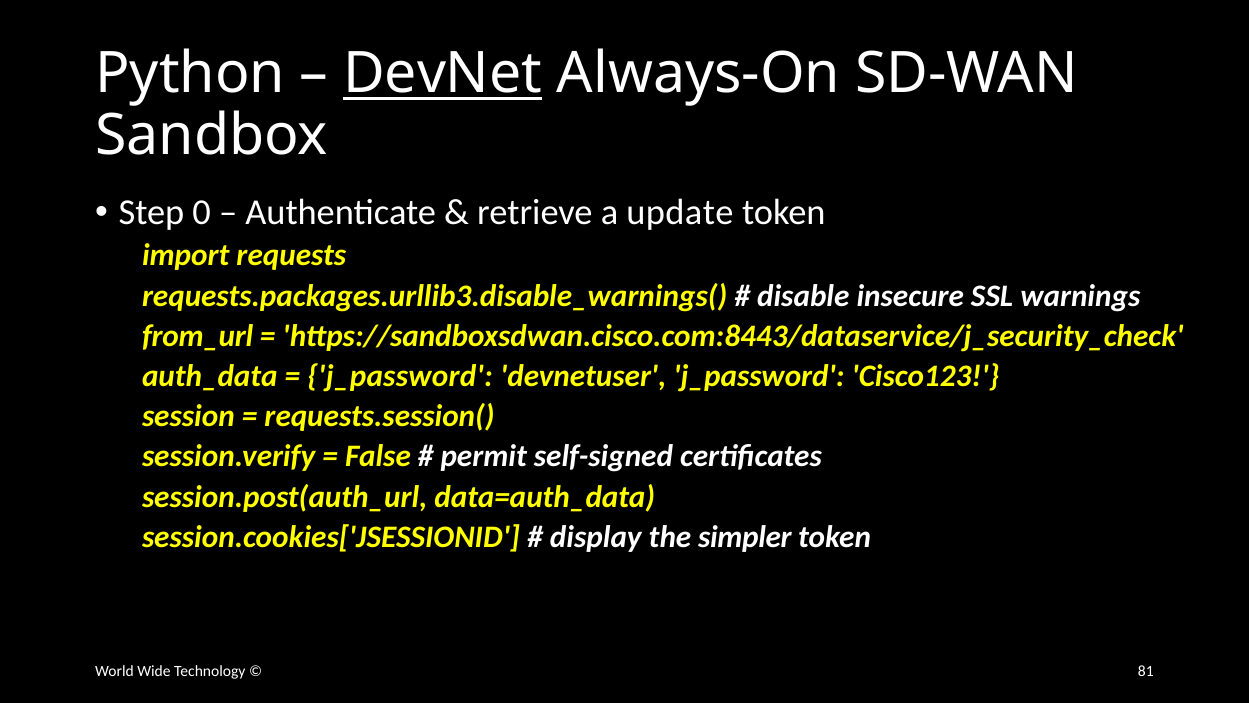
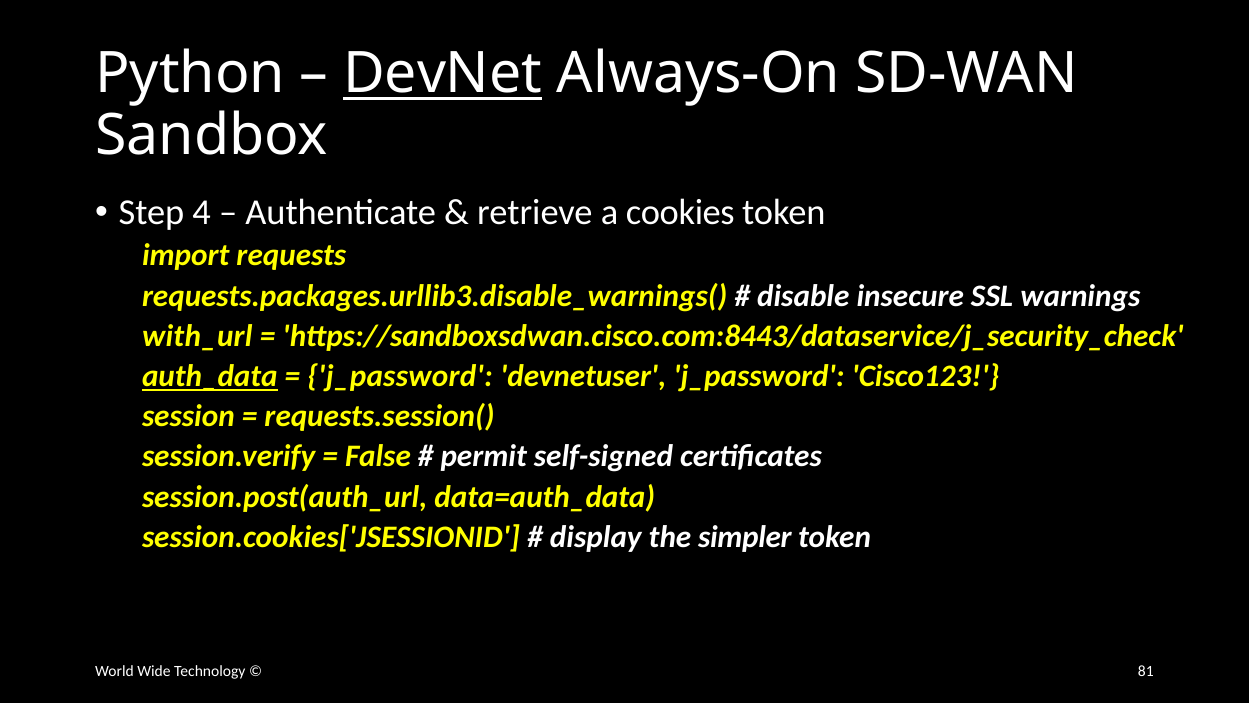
0: 0 -> 4
update: update -> cookies
from_url: from_url -> with_url
auth_data underline: none -> present
